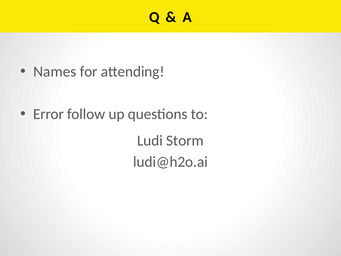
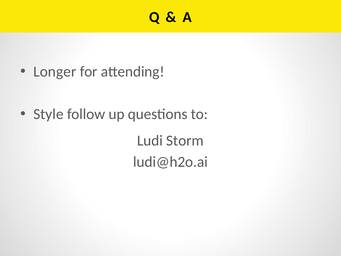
Names: Names -> Longer
Error: Error -> Style
